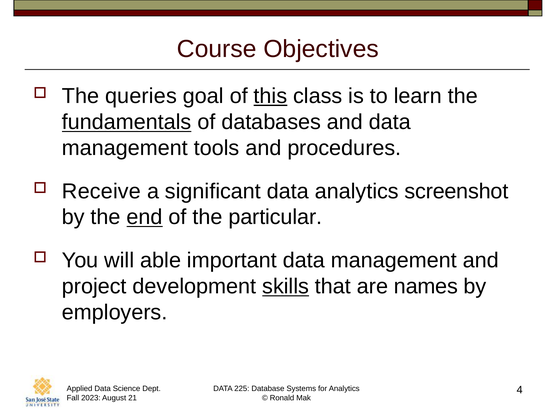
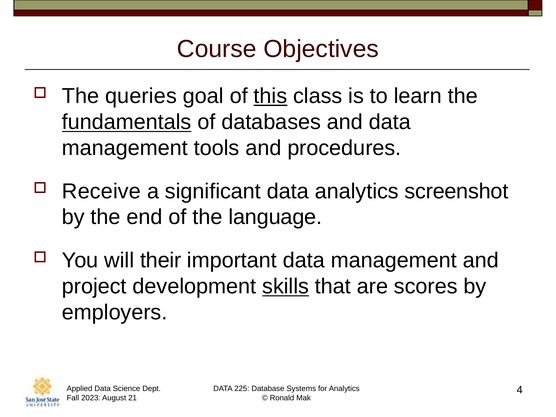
end underline: present -> none
particular: particular -> language
able: able -> their
names: names -> scores
